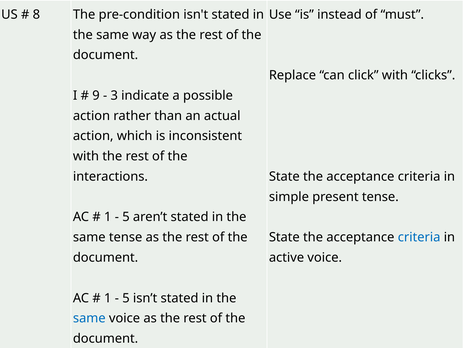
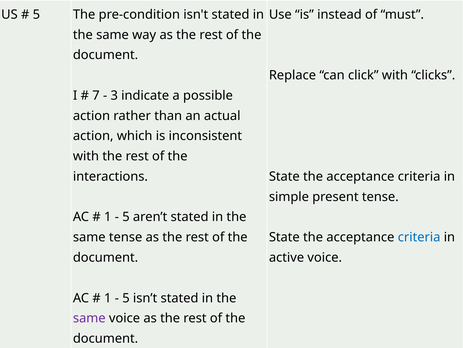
8 at (36, 14): 8 -> 5
9: 9 -> 7
same at (89, 318) colour: blue -> purple
